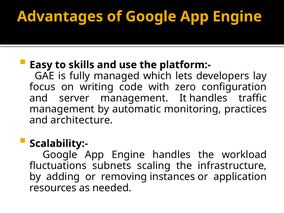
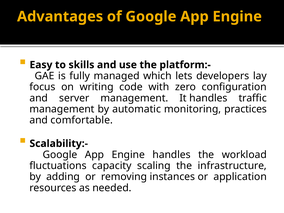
architecture: architecture -> comfortable
subnets: subnets -> capacity
